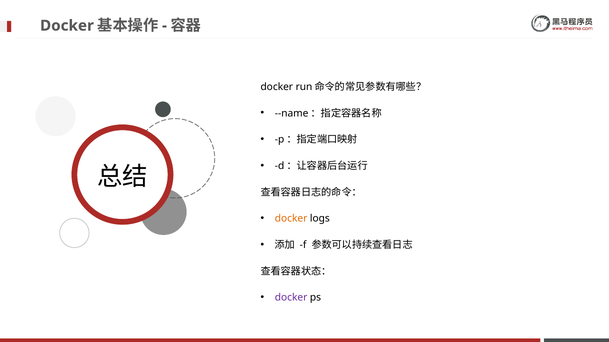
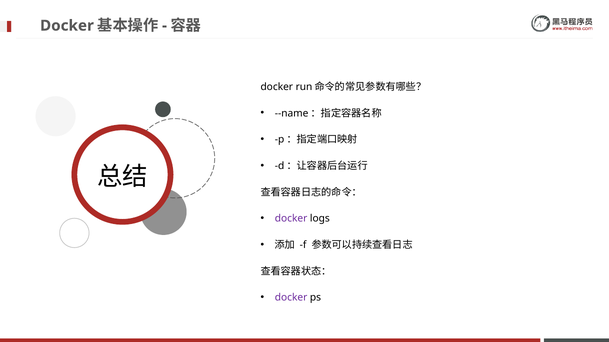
docker at (291, 219) colour: orange -> purple
